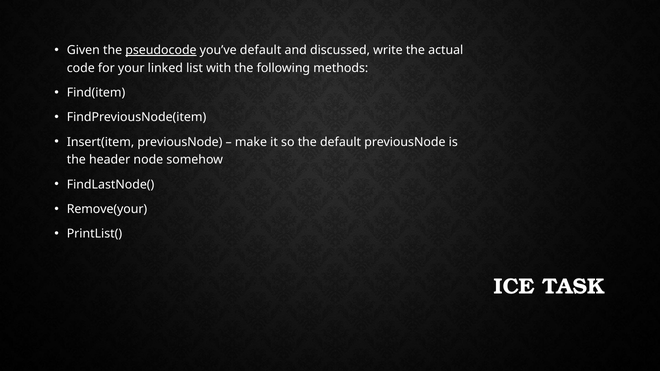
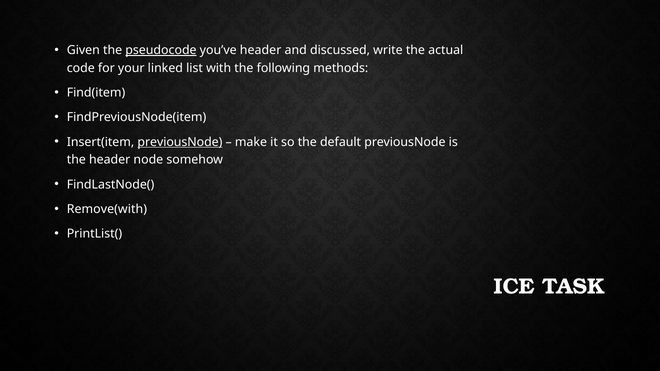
you’ve default: default -> header
previousNode at (180, 142) underline: none -> present
Remove(your: Remove(your -> Remove(with
